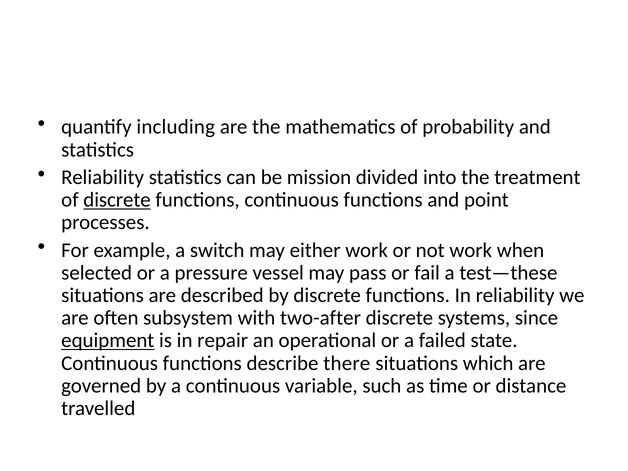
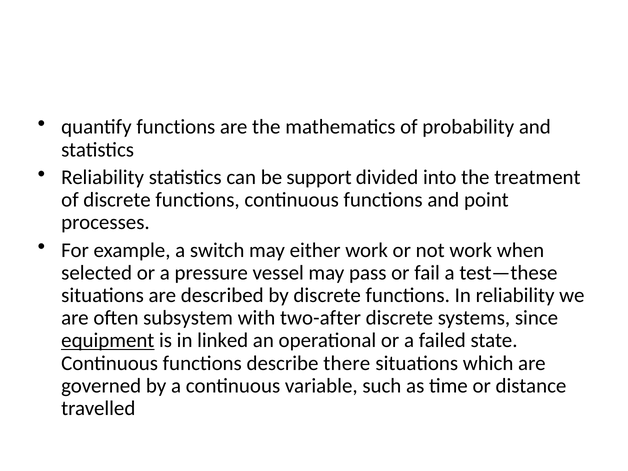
quantify including: including -> functions
mission: mission -> support
discrete at (117, 200) underline: present -> none
repair: repair -> linked
